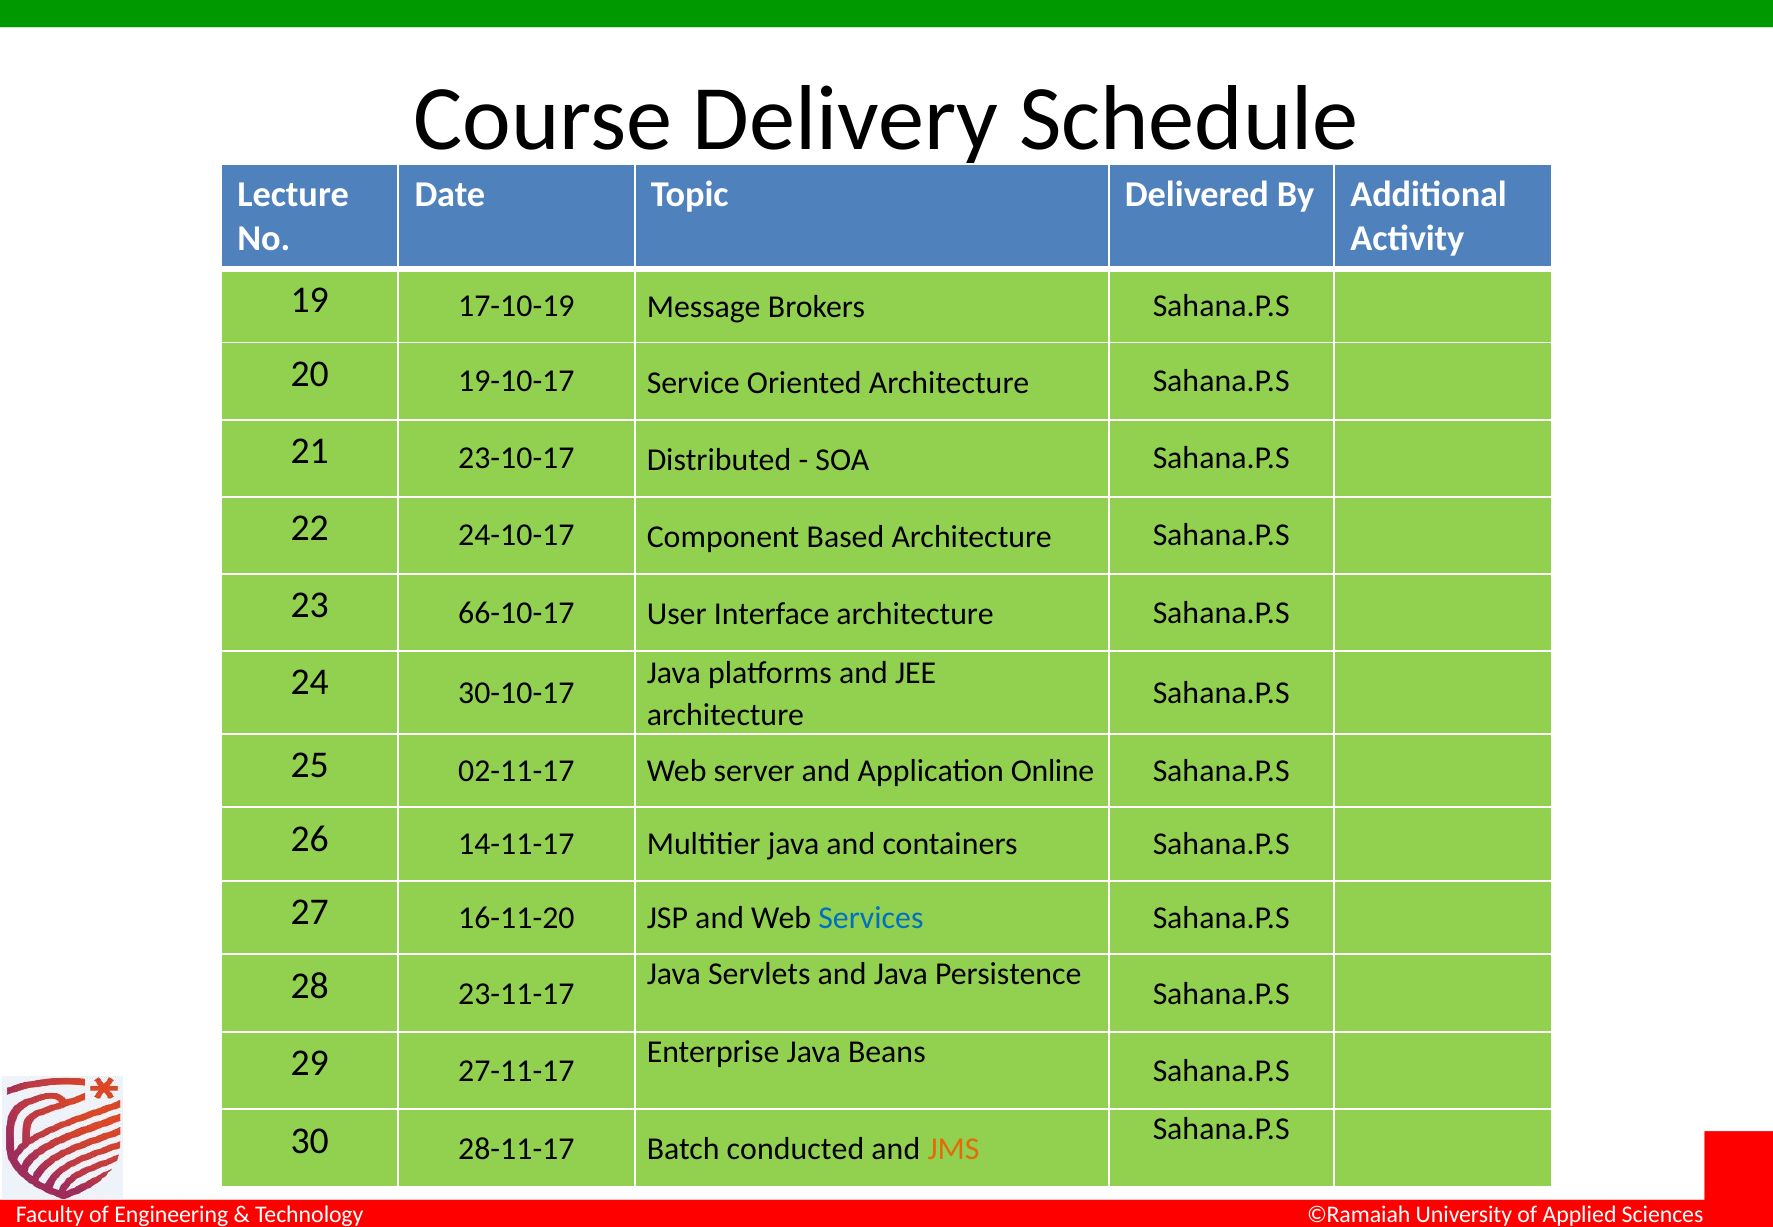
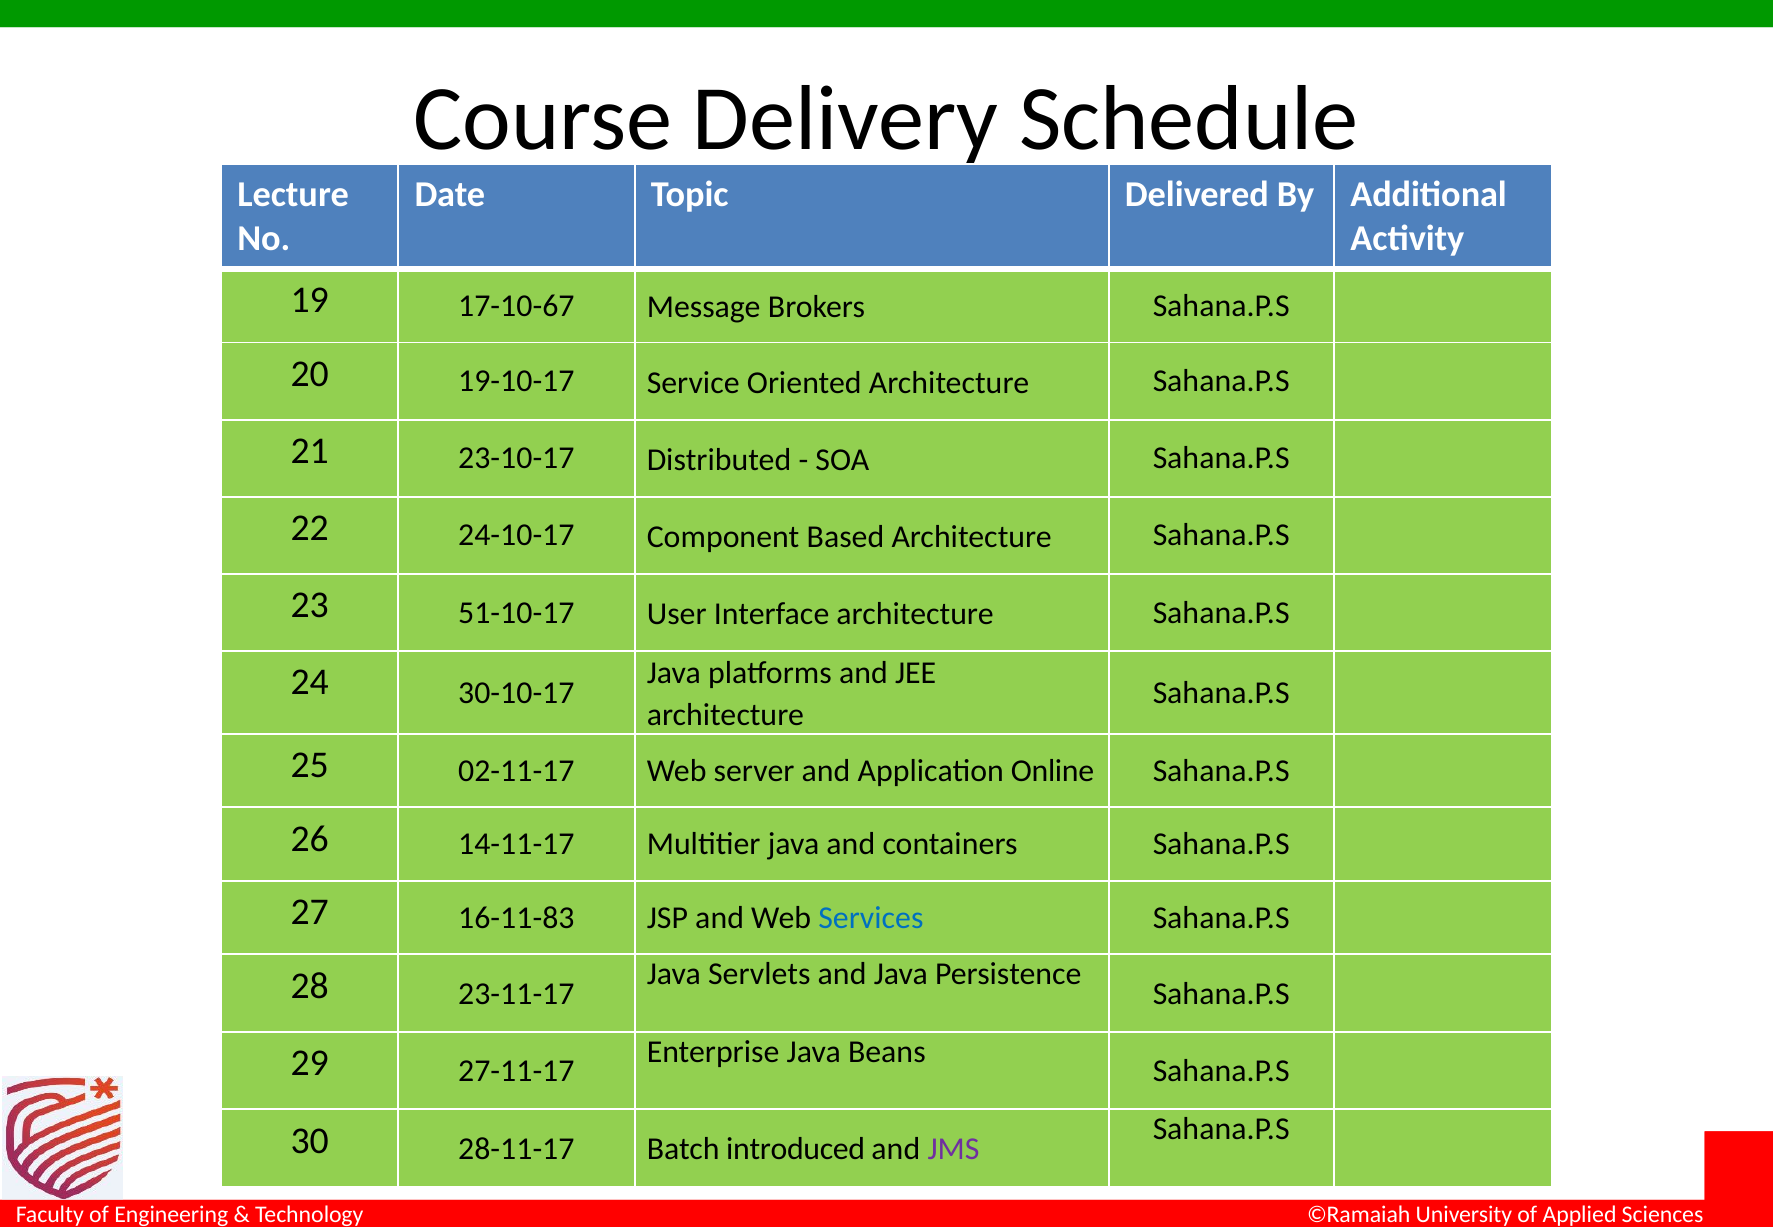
17-10-19: 17-10-19 -> 17-10-67
66-10-17: 66-10-17 -> 51-10-17
16-11-20: 16-11-20 -> 16-11-83
conducted: conducted -> introduced
JMS colour: orange -> purple
